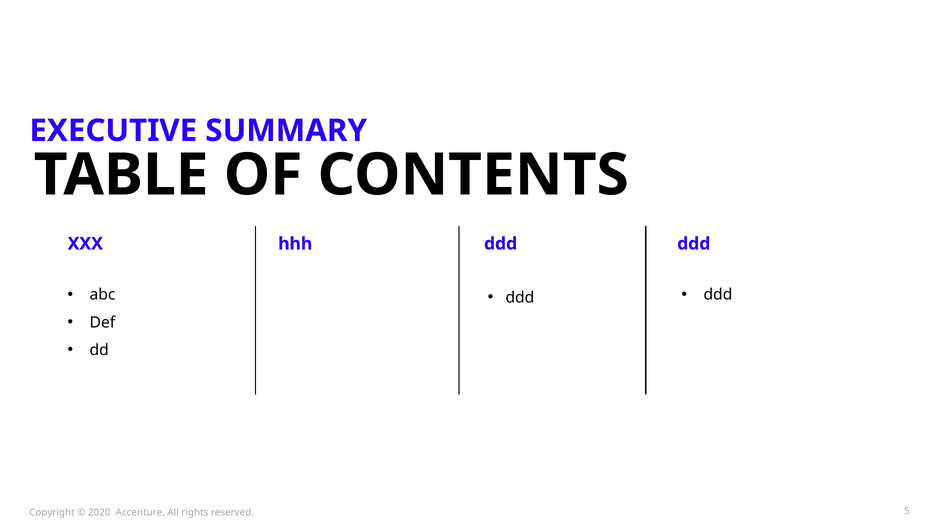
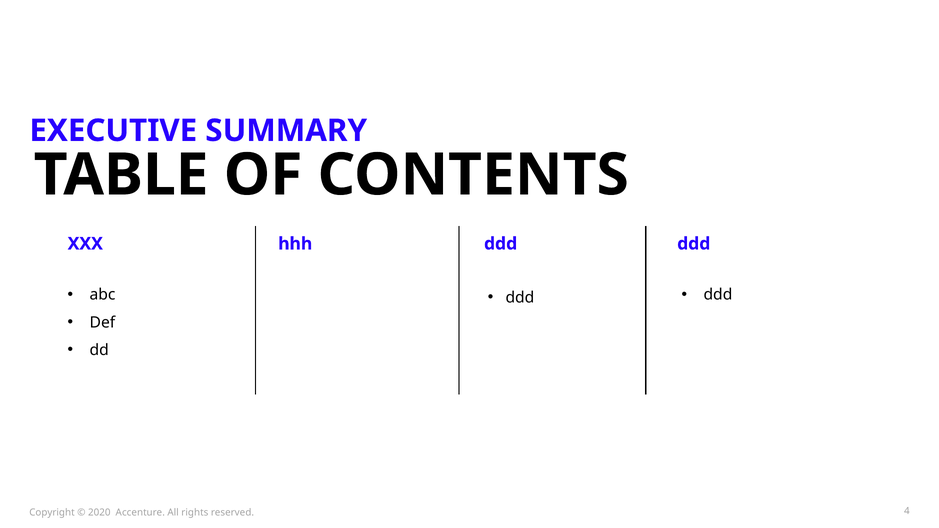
5: 5 -> 4
